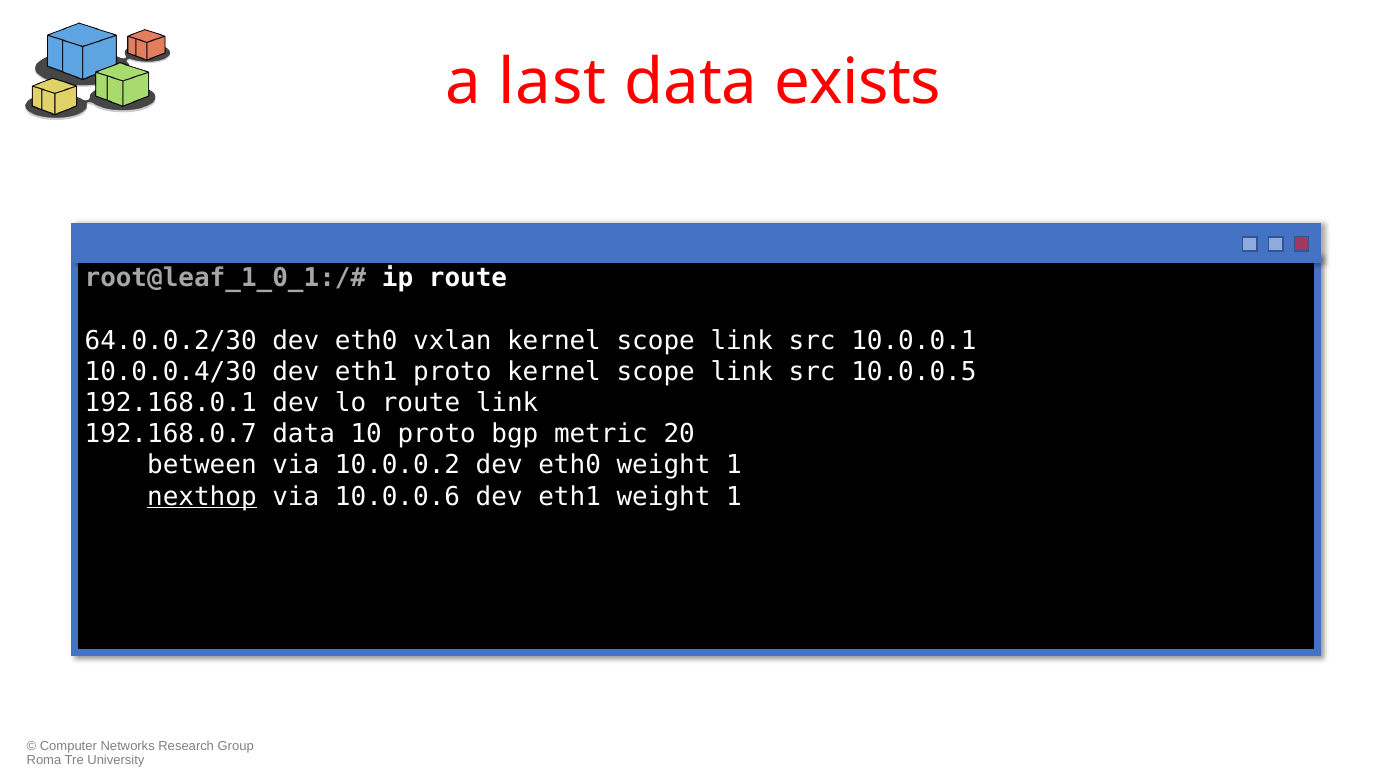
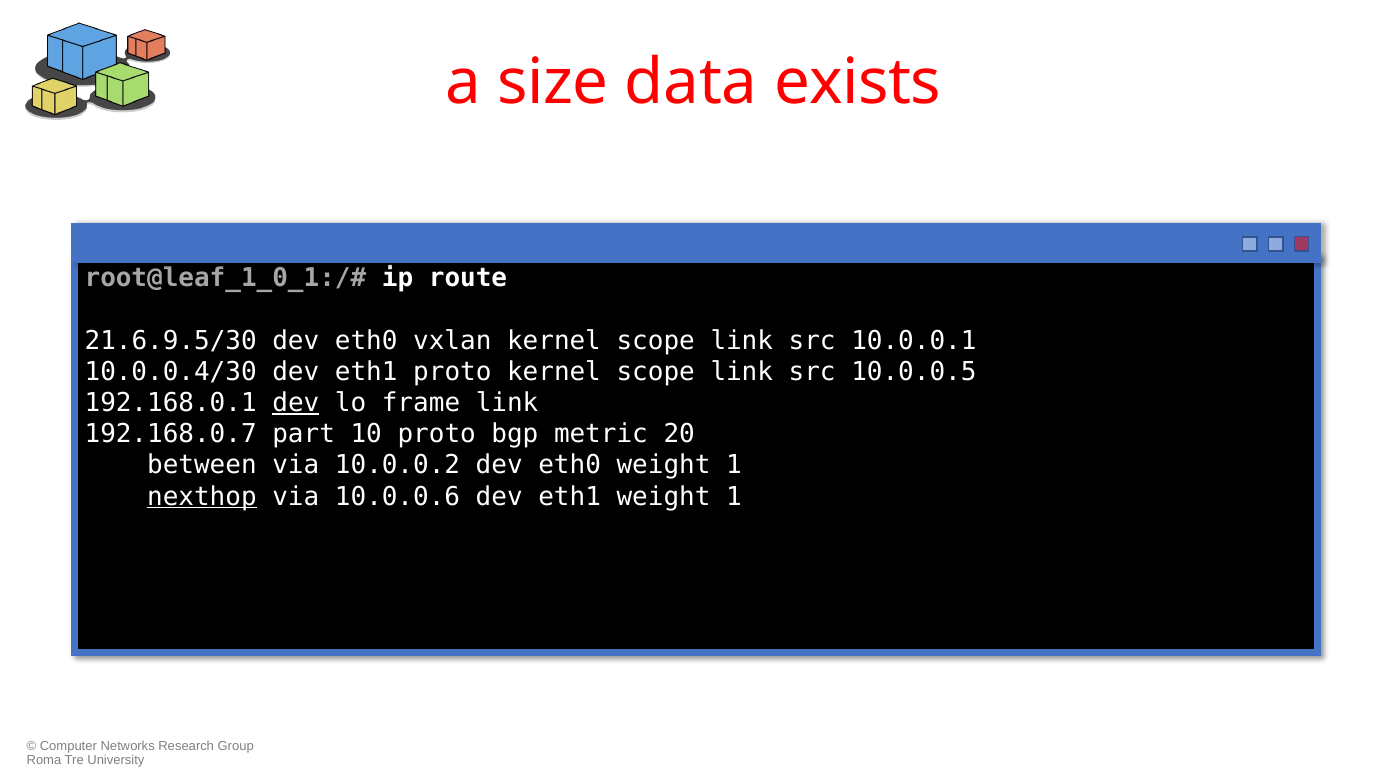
last: last -> size
64.0.0.2/30: 64.0.0.2/30 -> 21.6.9.5/30
dev at (296, 403) underline: none -> present
lo route: route -> frame
192.168.0.7 data: data -> part
